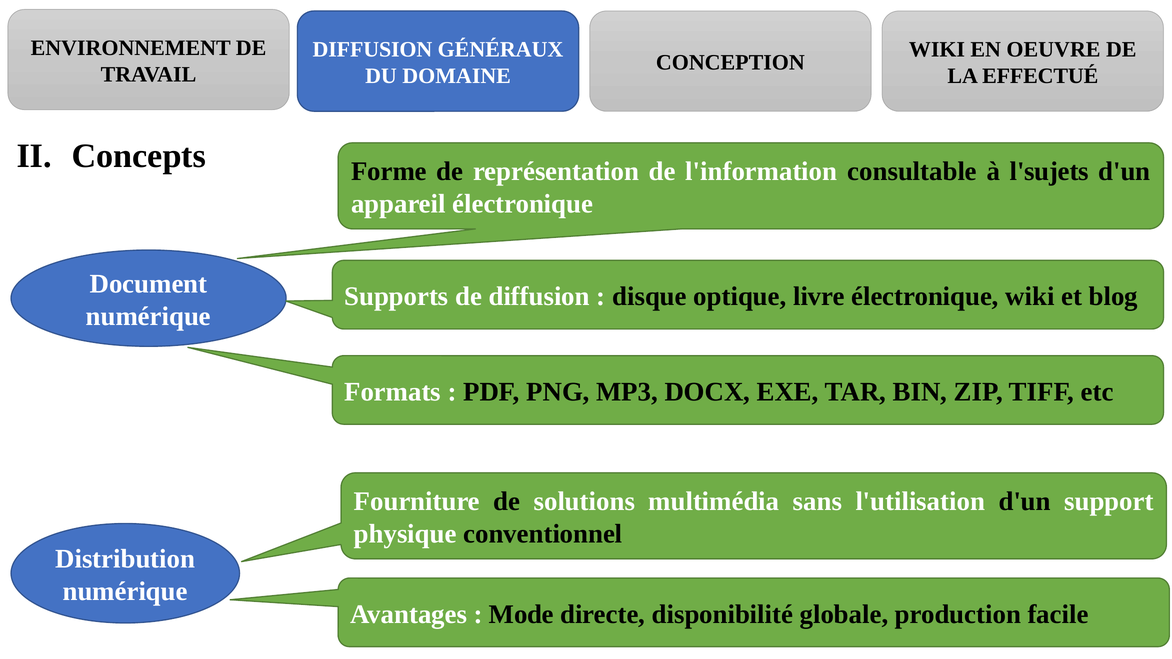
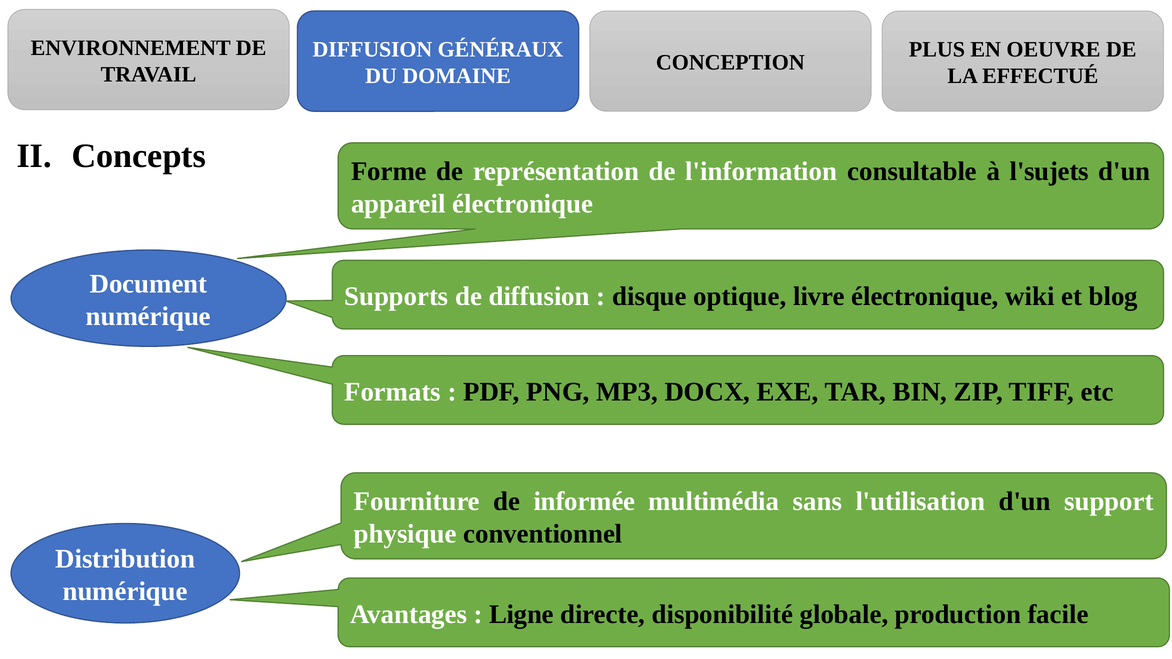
WIKI at (937, 49): WIKI -> PLUS
solutions: solutions -> informée
Mode: Mode -> Ligne
